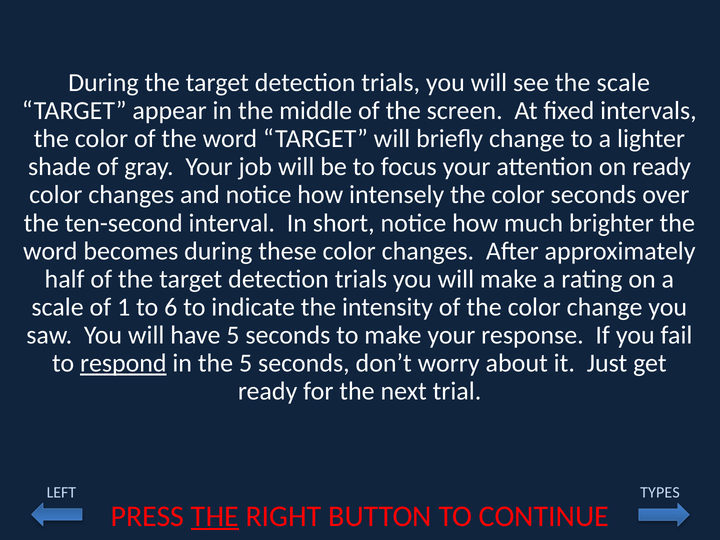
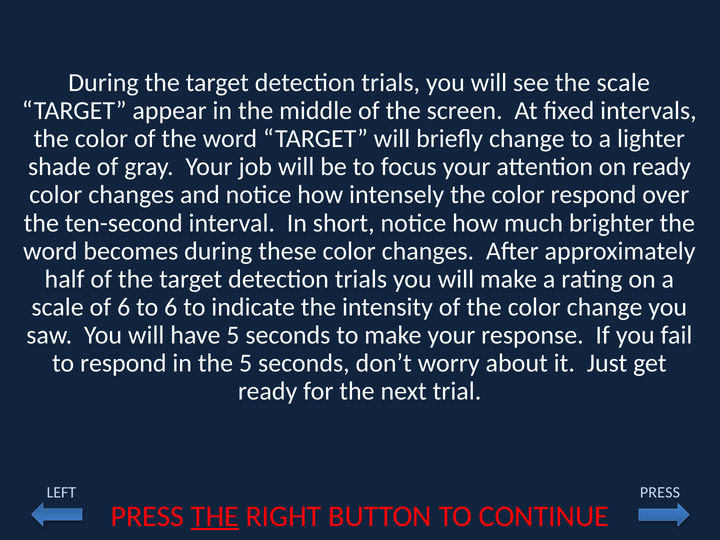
color seconds: seconds -> respond
of 1: 1 -> 6
respond at (123, 363) underline: present -> none
TYPES at (660, 493): TYPES -> PRESS
